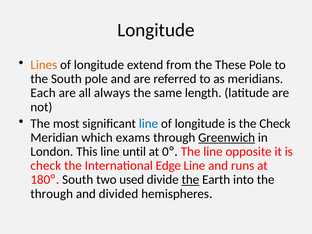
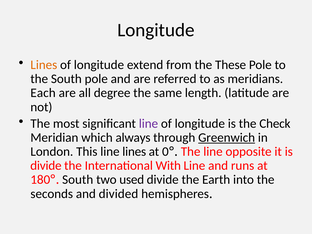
always: always -> degree
line at (148, 124) colour: blue -> purple
exams: exams -> always
line until: until -> lines
check at (46, 166): check -> divide
Edge: Edge -> With
the at (190, 180) underline: present -> none
through at (52, 194): through -> seconds
